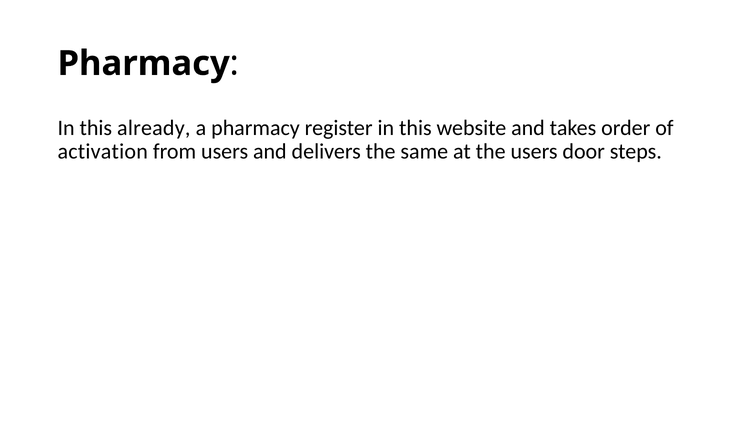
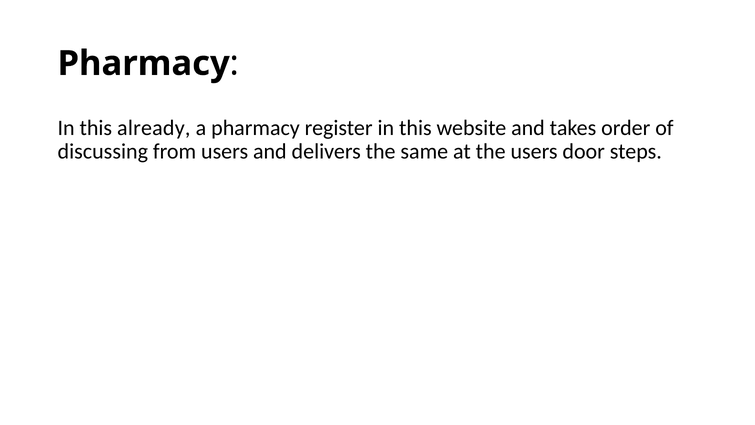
activation: activation -> discussing
